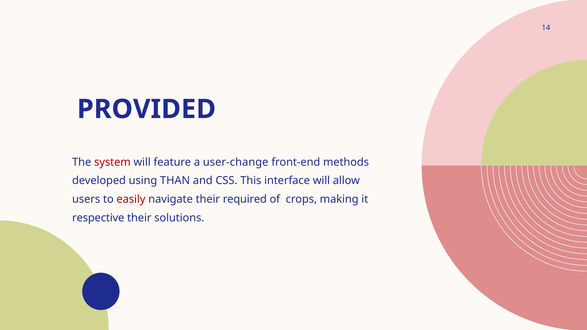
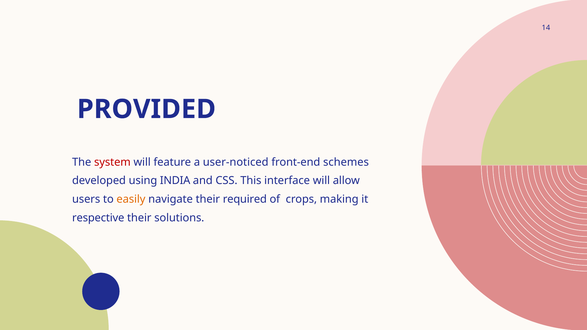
user-change: user-change -> user-noticed
methods: methods -> schemes
THAN: THAN -> INDIA
easily colour: red -> orange
